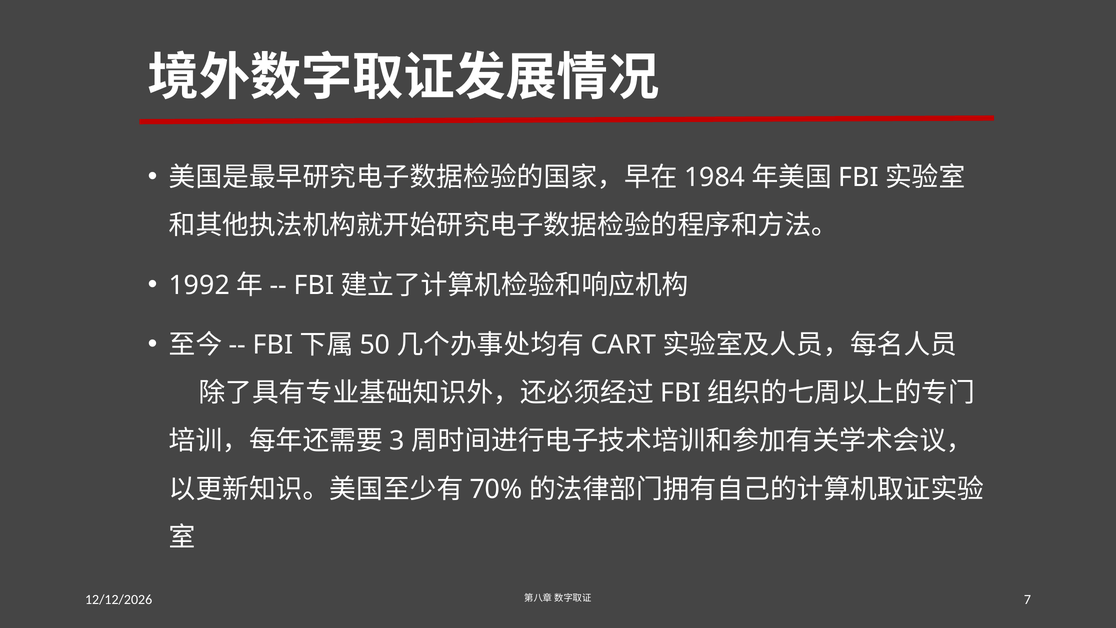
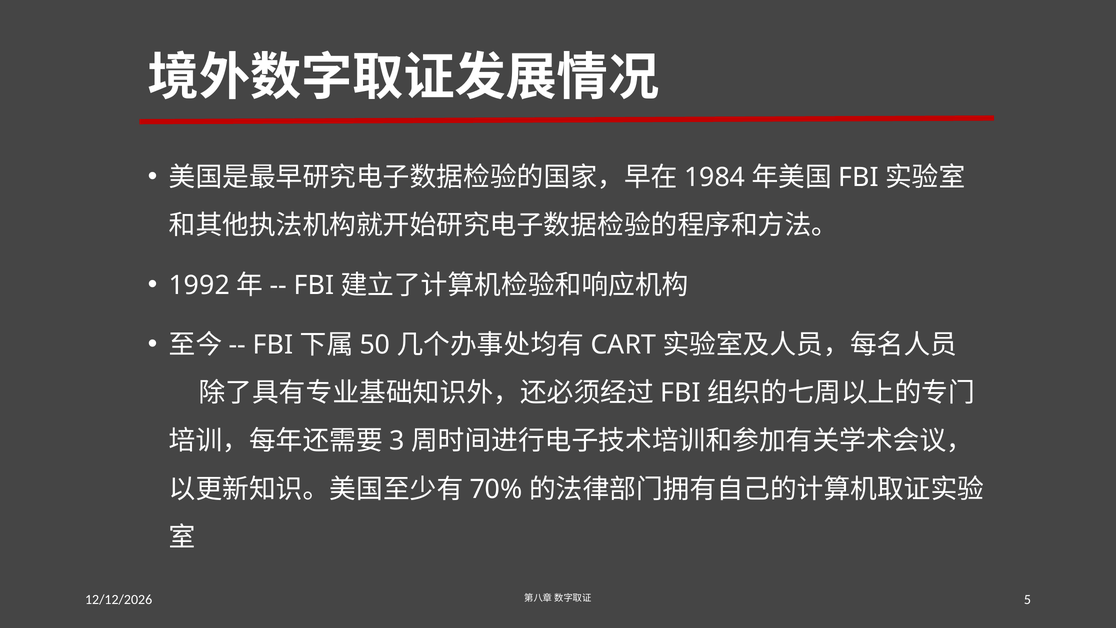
7: 7 -> 5
